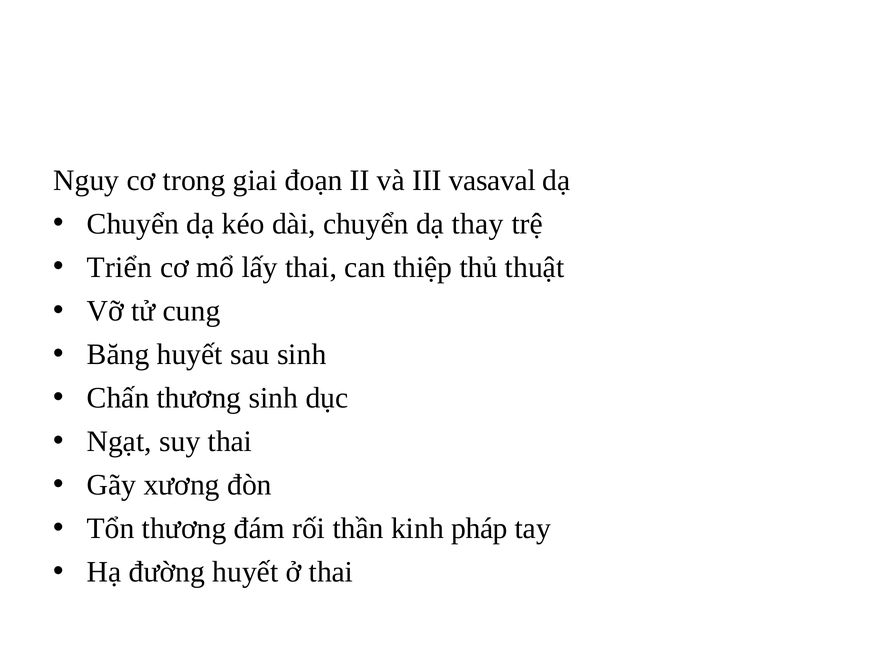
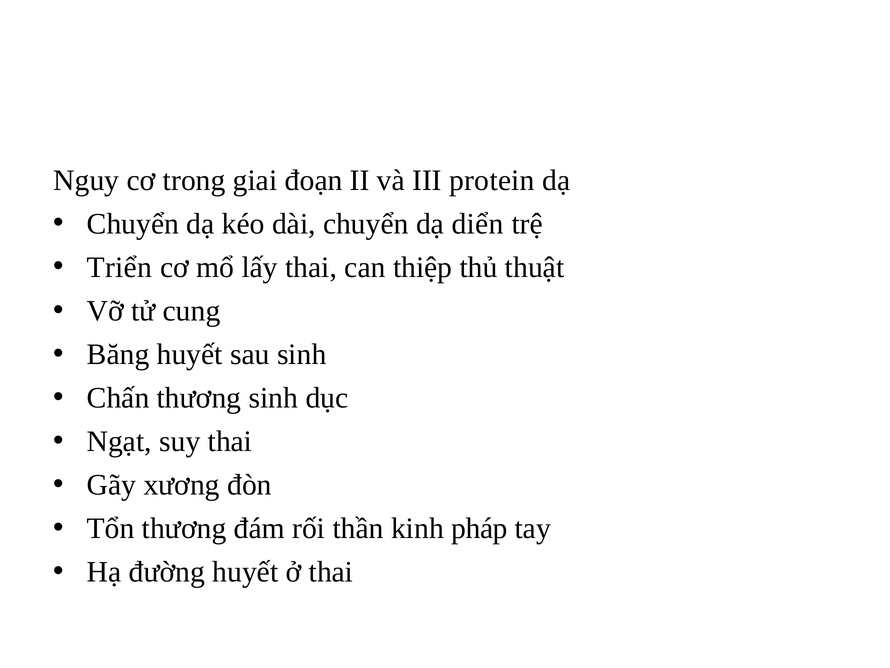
vasaval: vasaval -> protein
thay: thay -> diển
